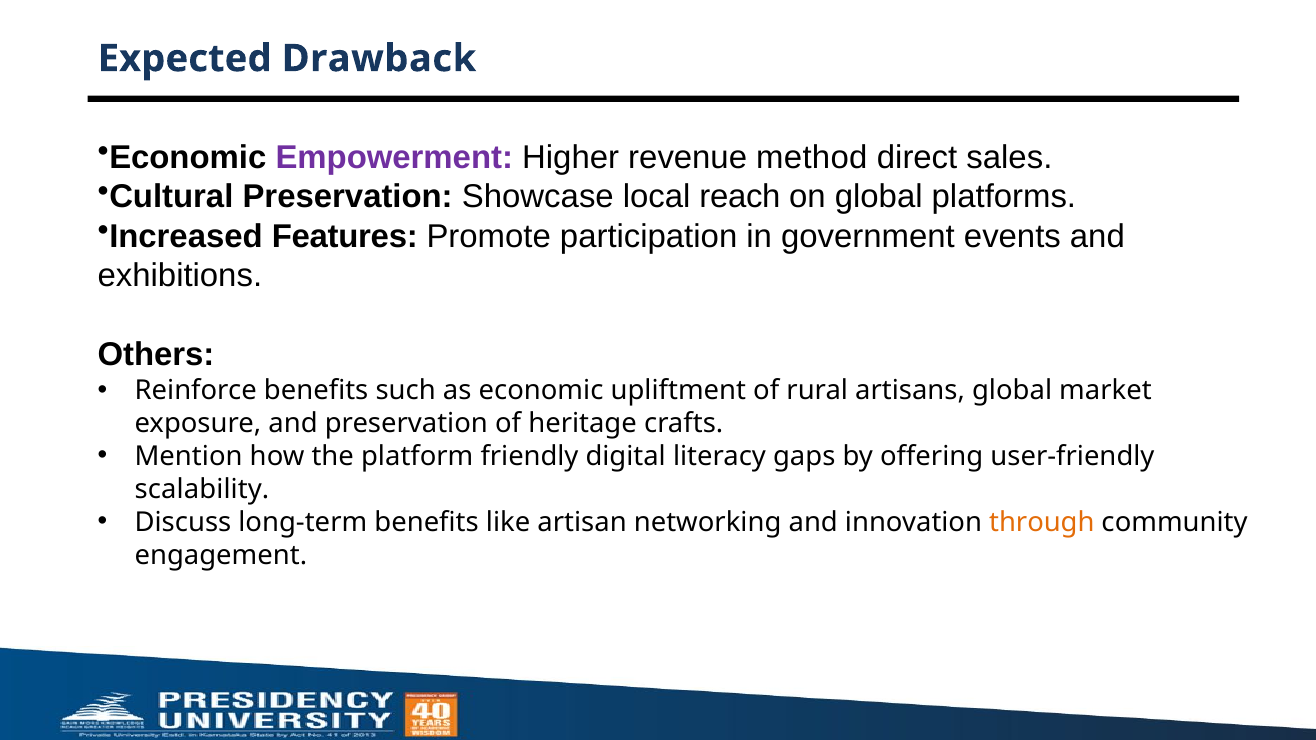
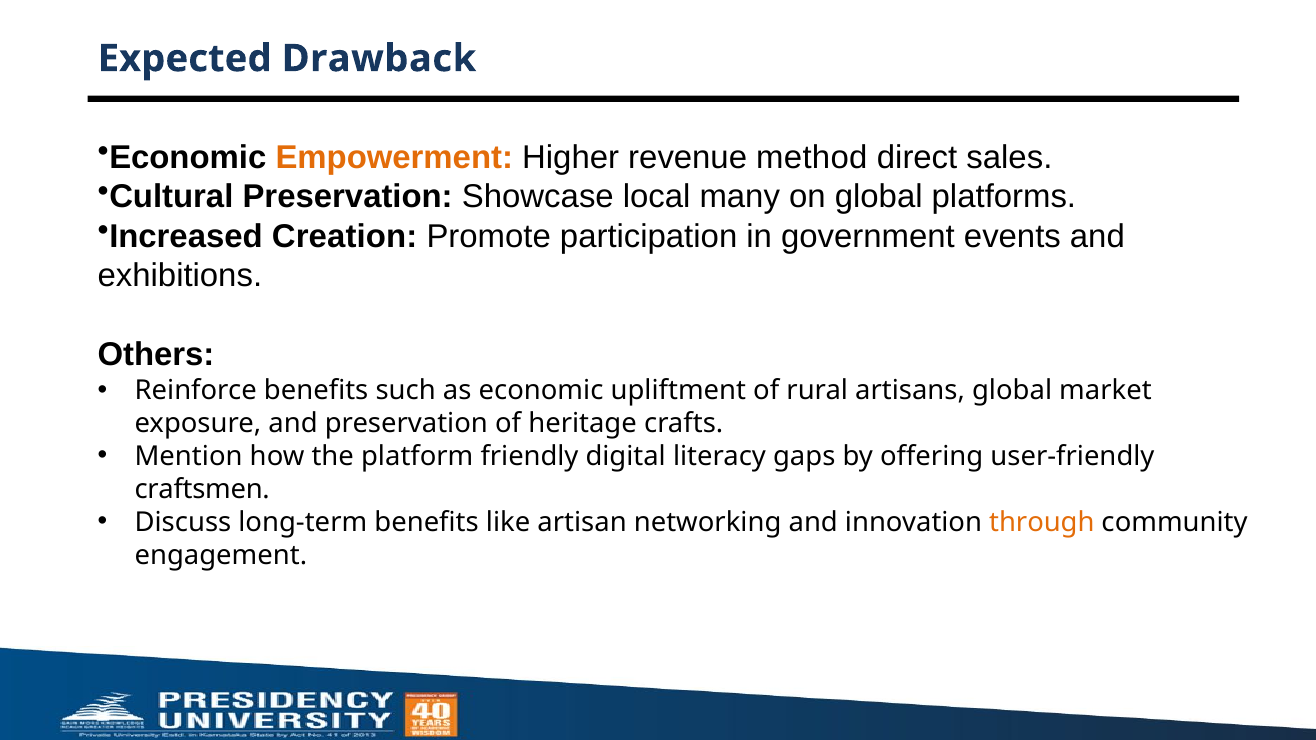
Empowerment colour: purple -> orange
reach: reach -> many
Features: Features -> Creation
scalability: scalability -> craftsmen
